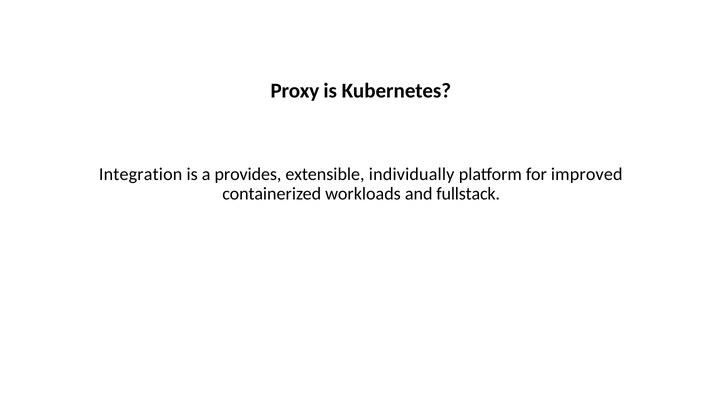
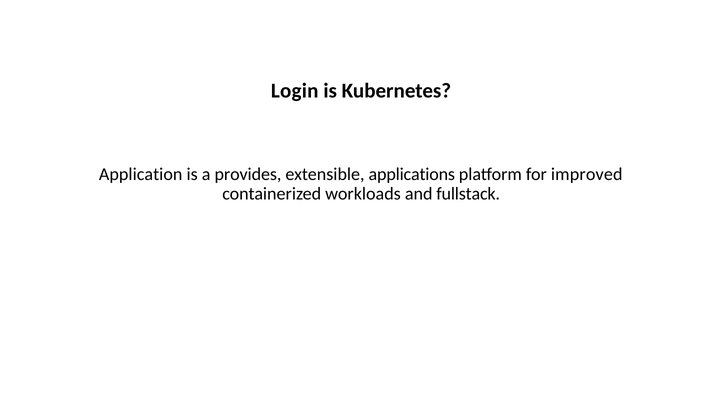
Proxy: Proxy -> Login
Integration: Integration -> Application
individually: individually -> applications
